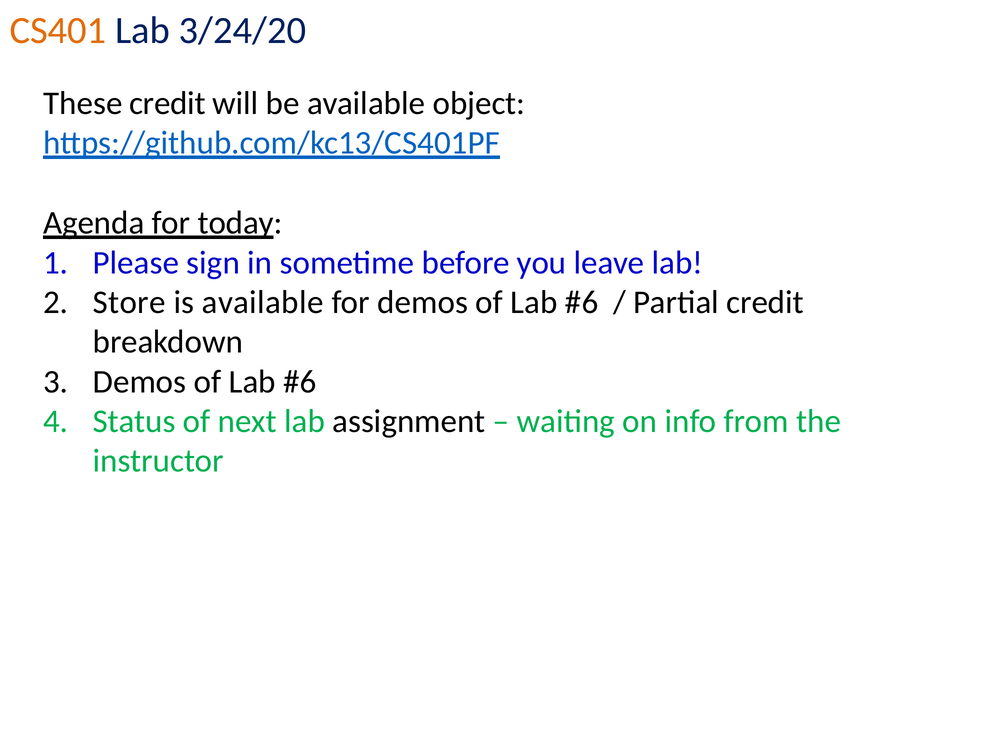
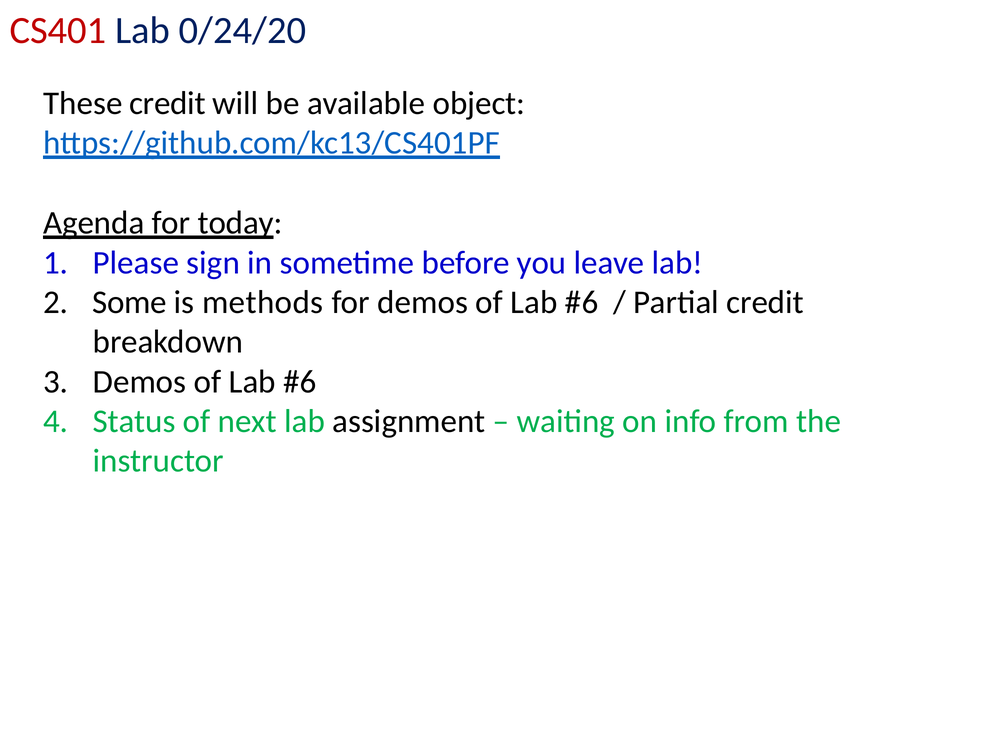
CS401 colour: orange -> red
3/24/20: 3/24/20 -> 0/24/20
Store: Store -> Some
is available: available -> methods
